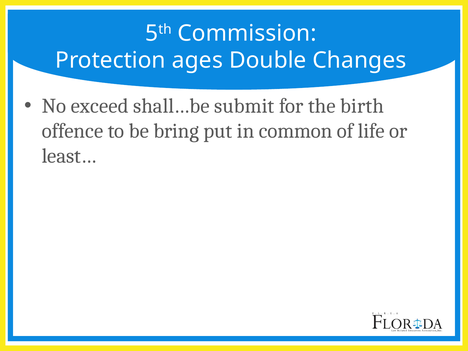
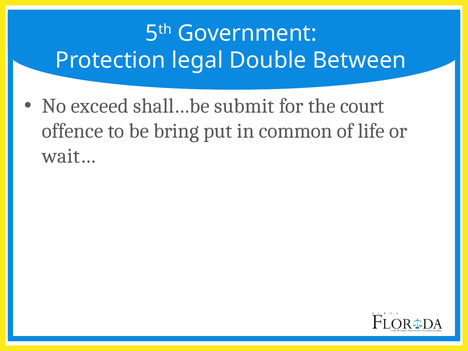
Commission: Commission -> Government
ages: ages -> legal
Changes: Changes -> Between
birth: birth -> court
least…: least… -> wait…
